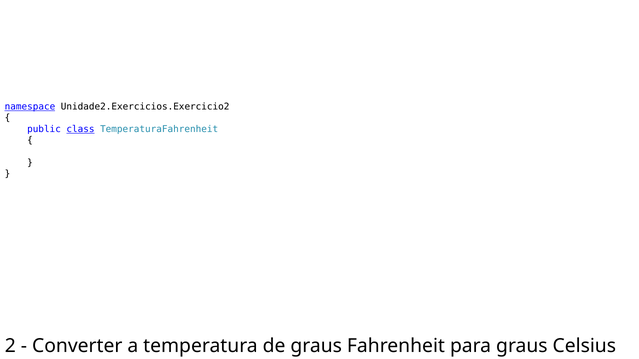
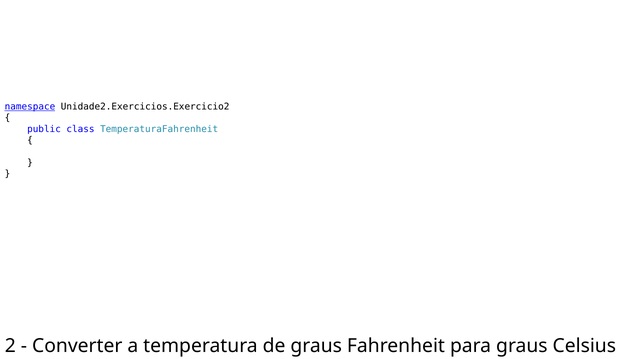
class underline: present -> none
